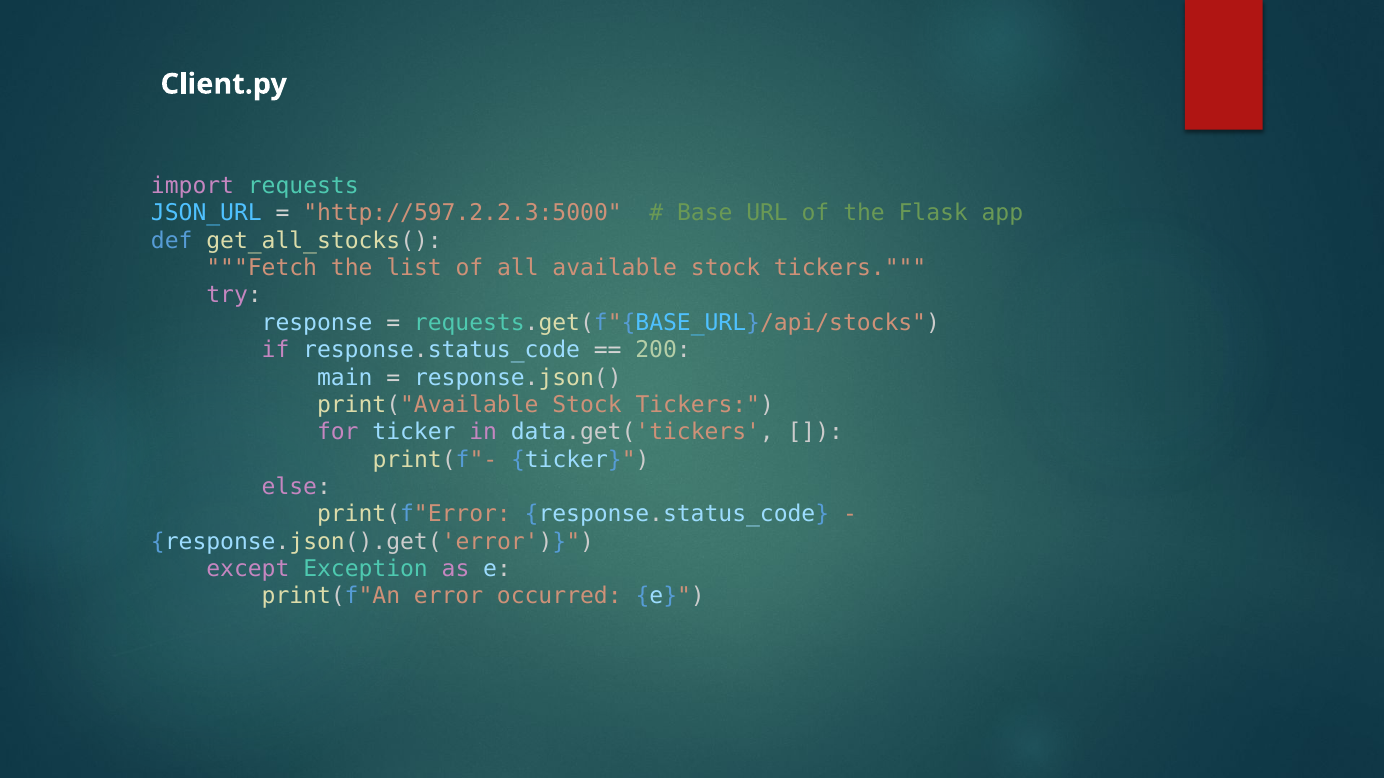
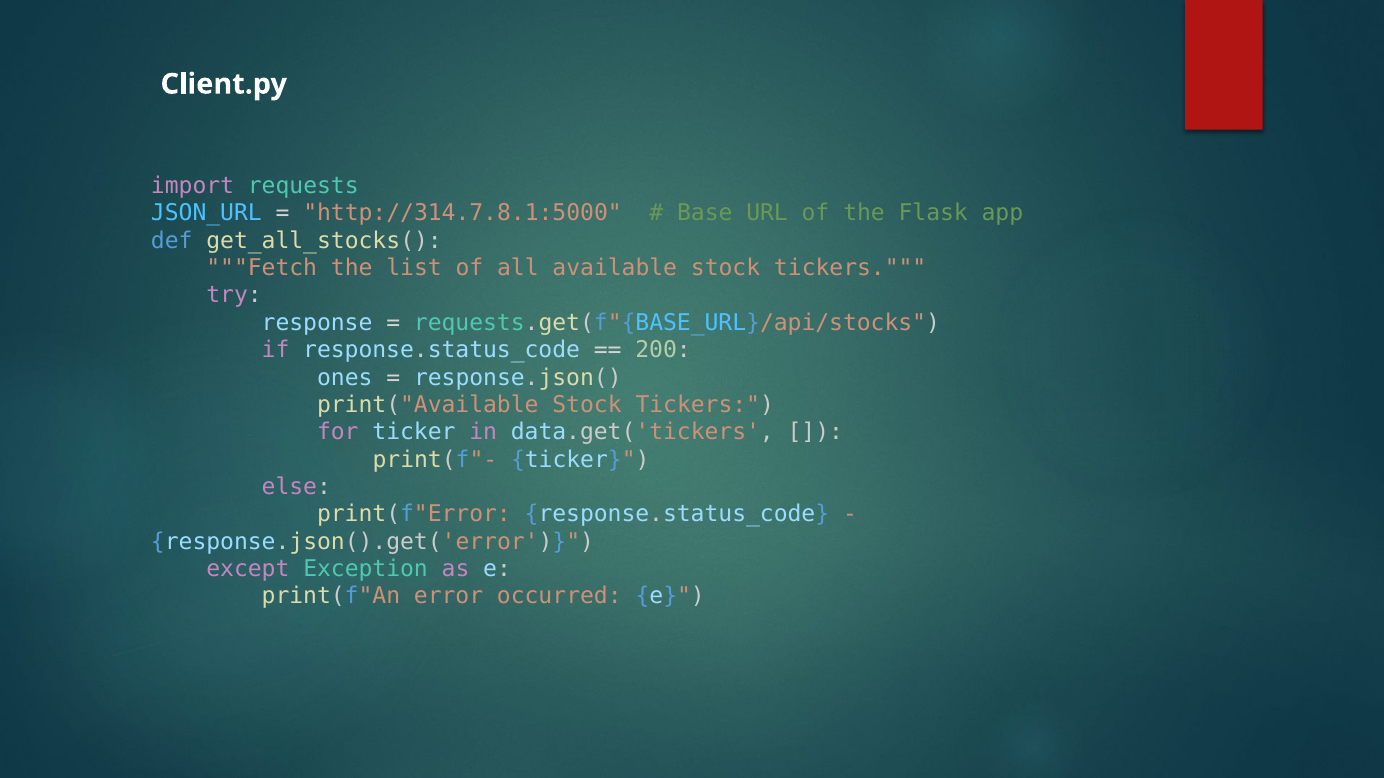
http://597.2.2.3:5000: http://597.2.2.3:5000 -> http://314.7.8.1:5000
main: main -> ones
